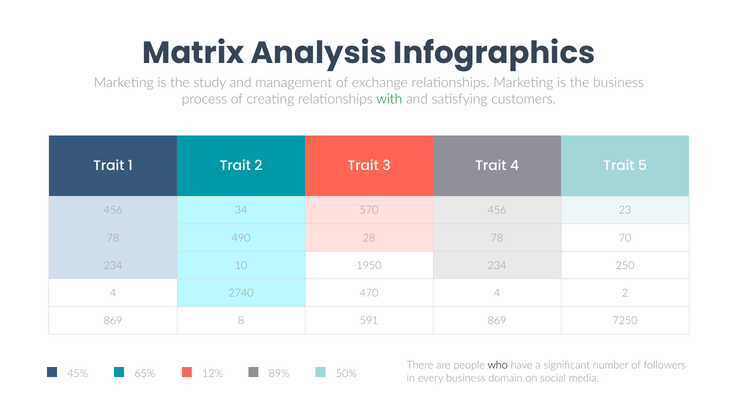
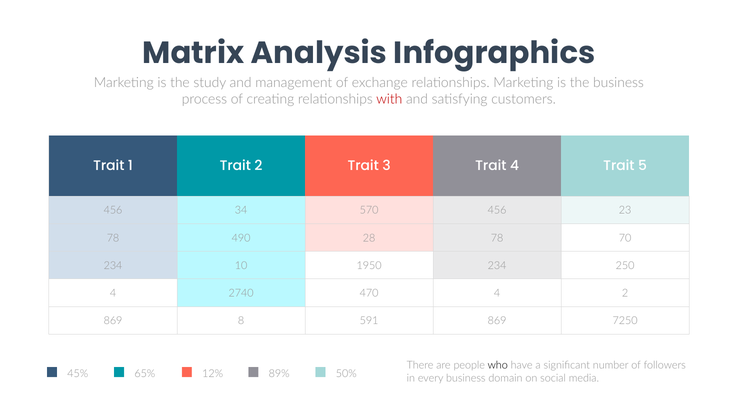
with colour: green -> red
